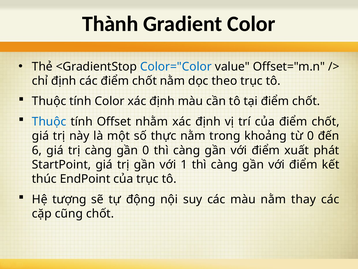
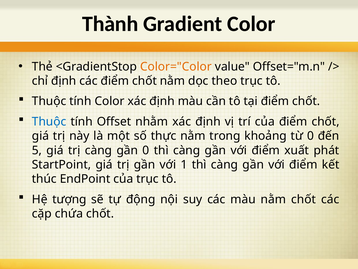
Color="Color colour: blue -> orange
6: 6 -> 5
nằm thay: thay -> chốt
cũng: cũng -> chứa
